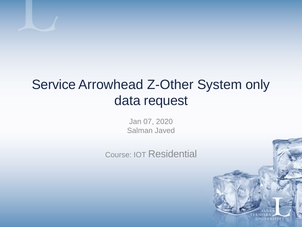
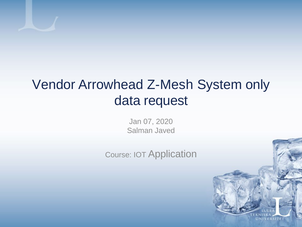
Service: Service -> Vendor
Z-Other: Z-Other -> Z-Mesh
Residential: Residential -> Application
